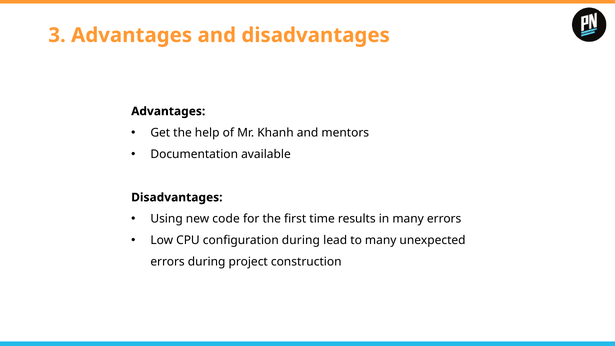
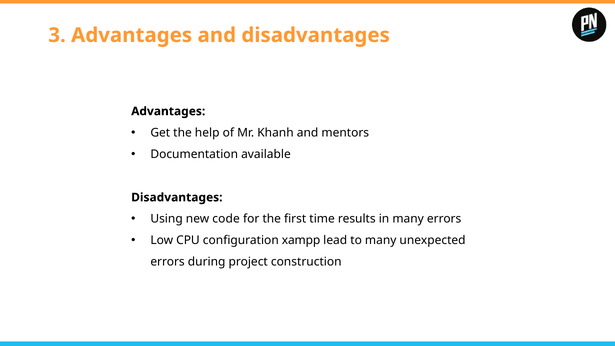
configuration during: during -> xampp
